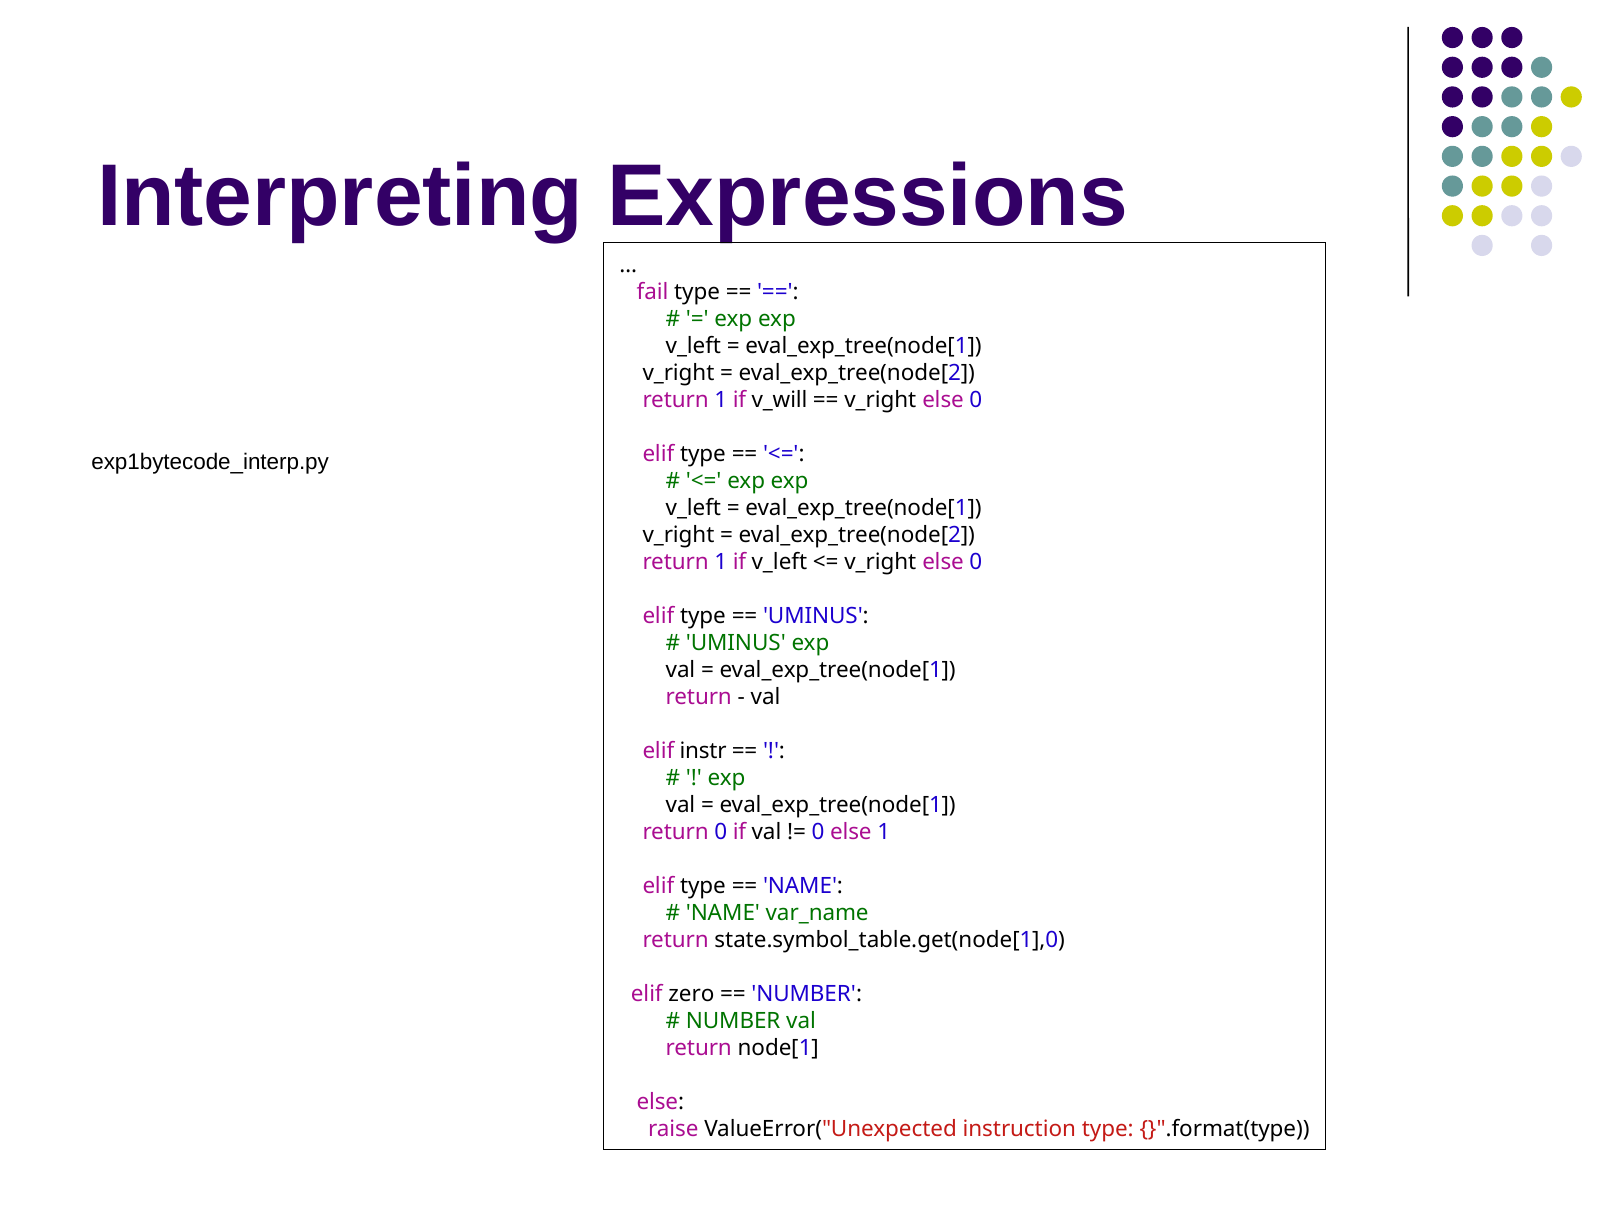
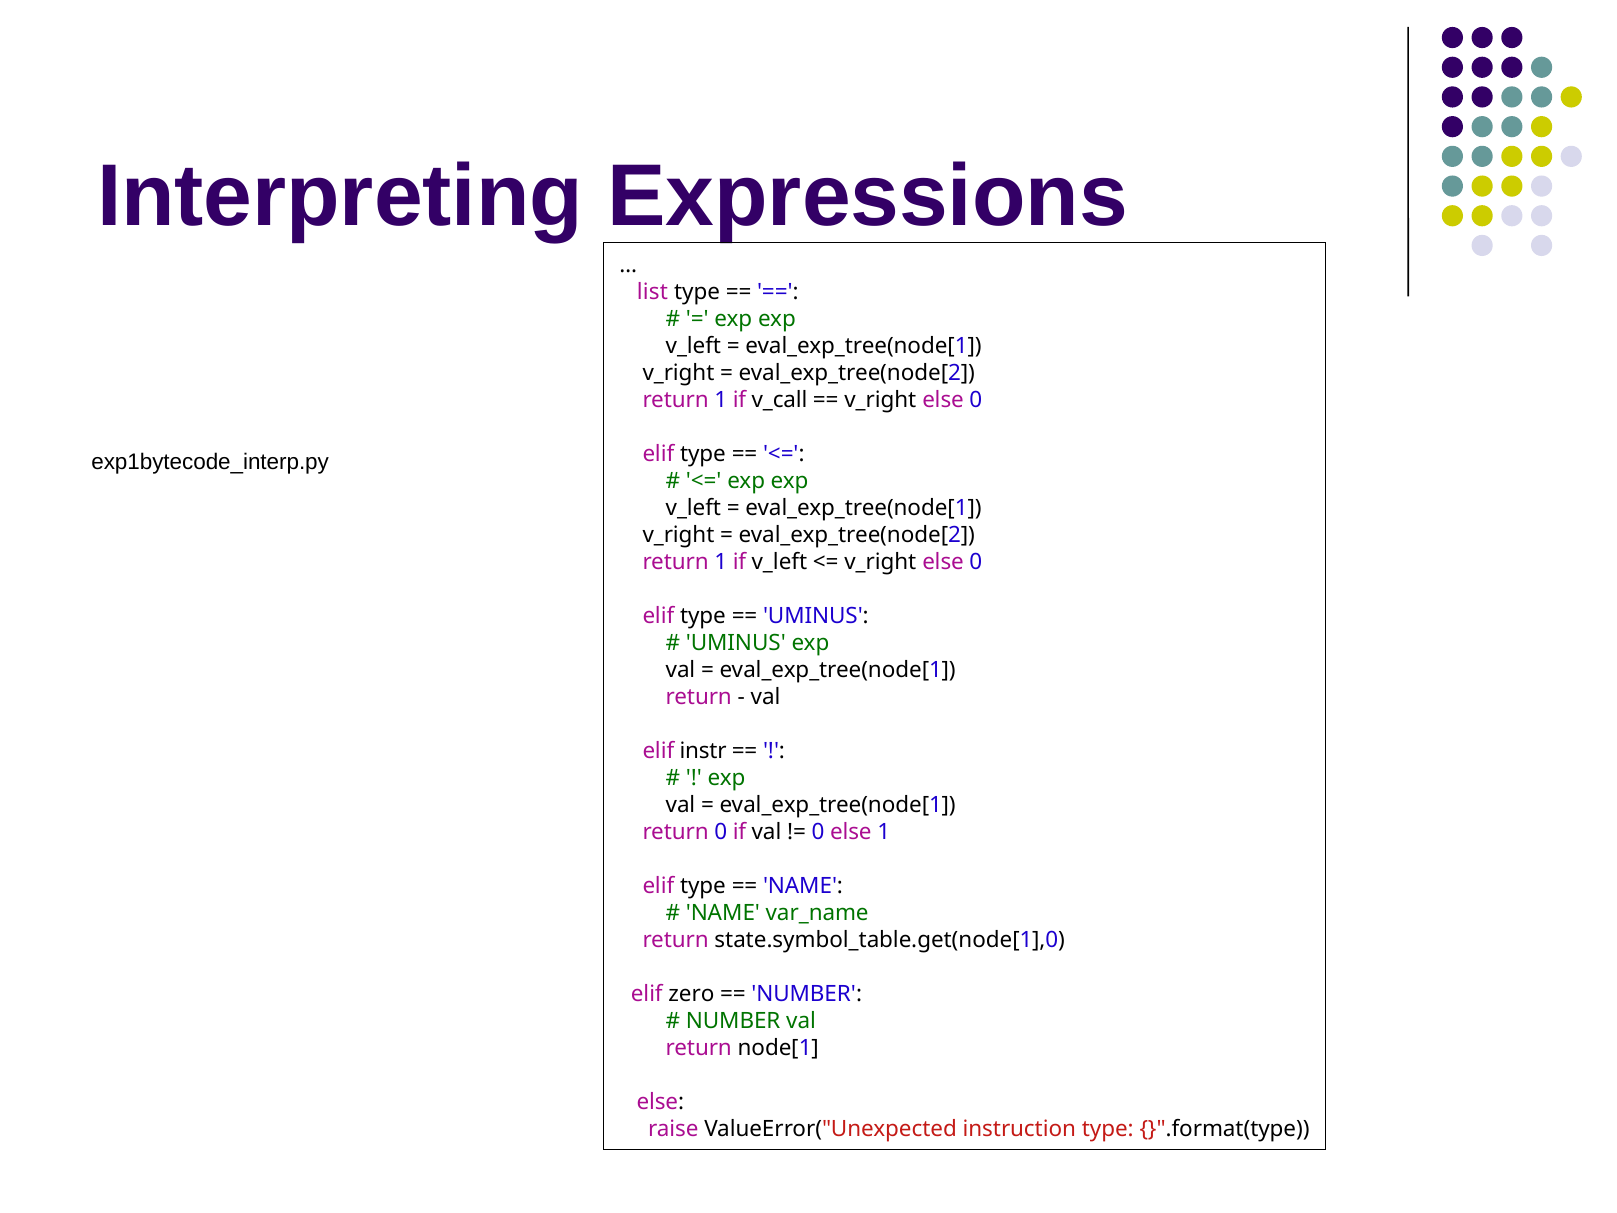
fail: fail -> list
v_will: v_will -> v_call
